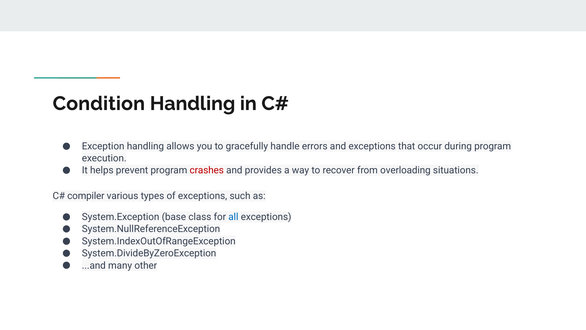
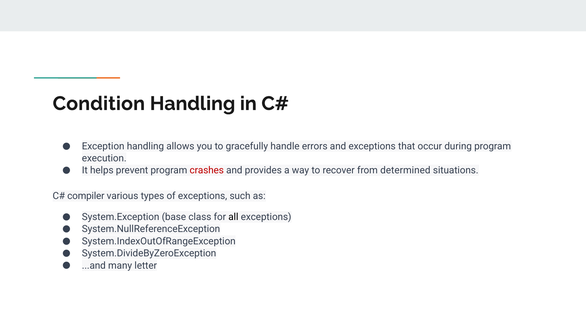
overloading: overloading -> determined
all colour: blue -> black
other: other -> letter
